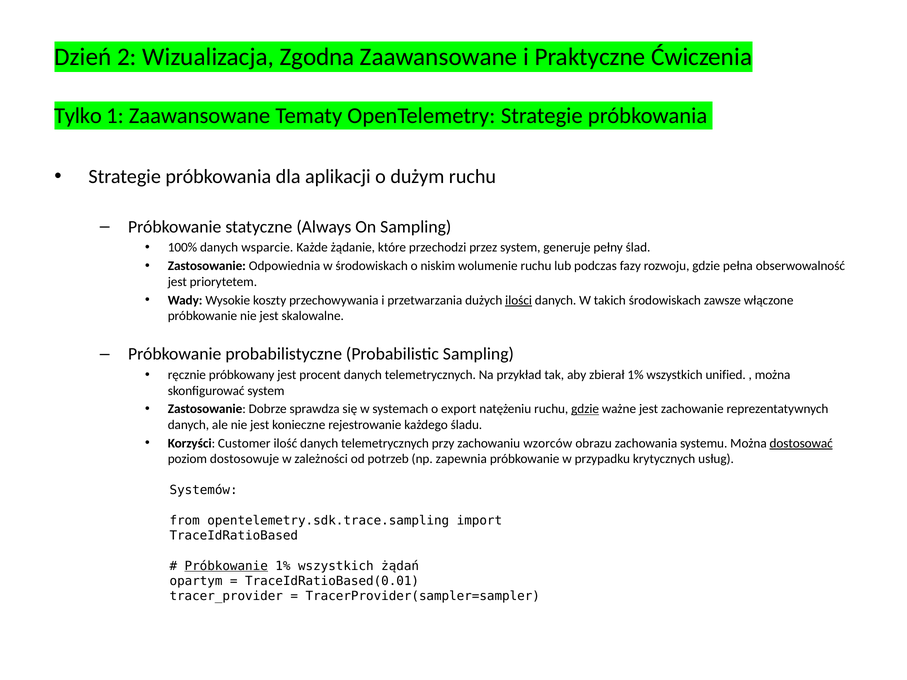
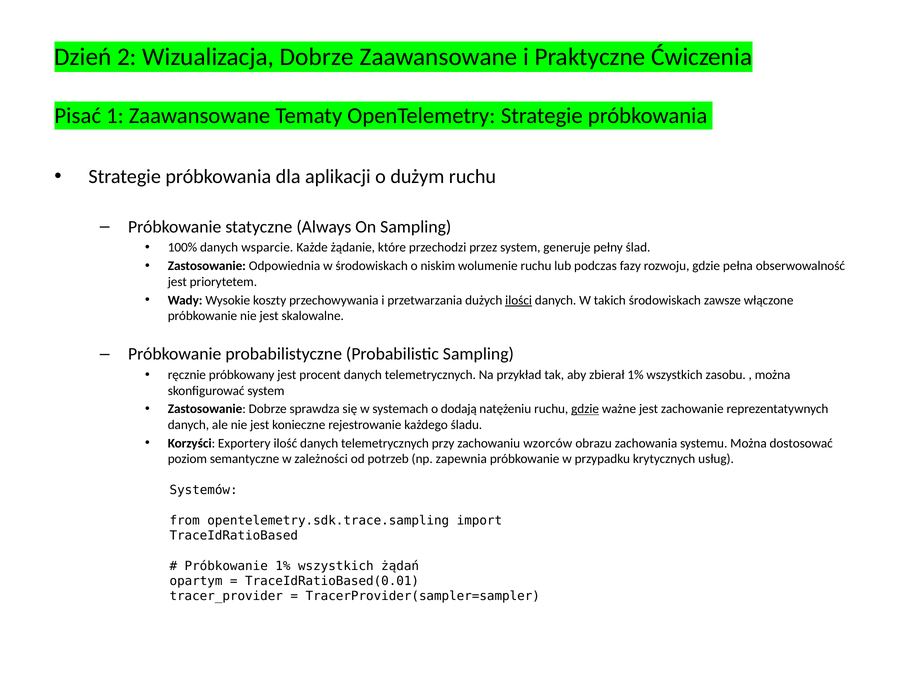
Wizualizacja Zgodna: Zgodna -> Dobrze
Tylko: Tylko -> Pisać
unified: unified -> zasobu
export: export -> dodają
Customer: Customer -> Exportery
dostosować underline: present -> none
dostosowuje: dostosowuje -> semantyczne
Próbkowanie at (226, 566) underline: present -> none
